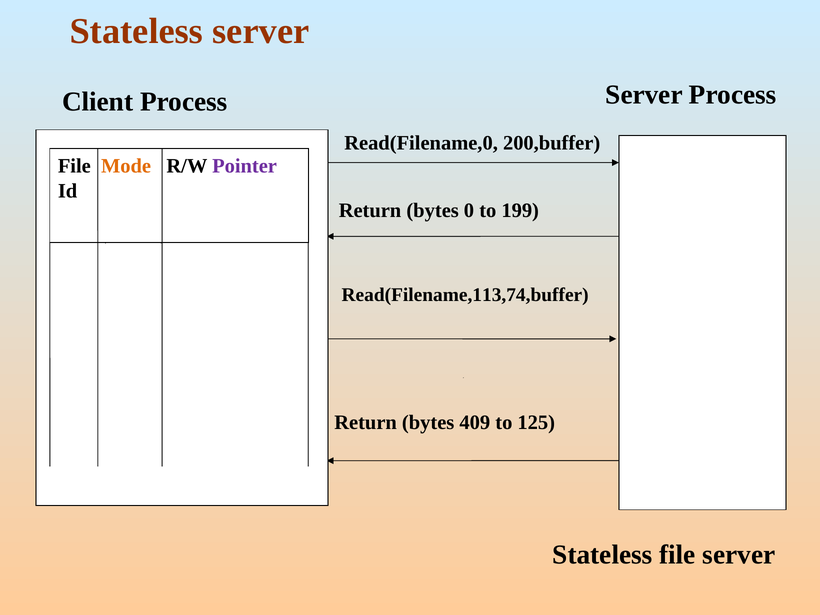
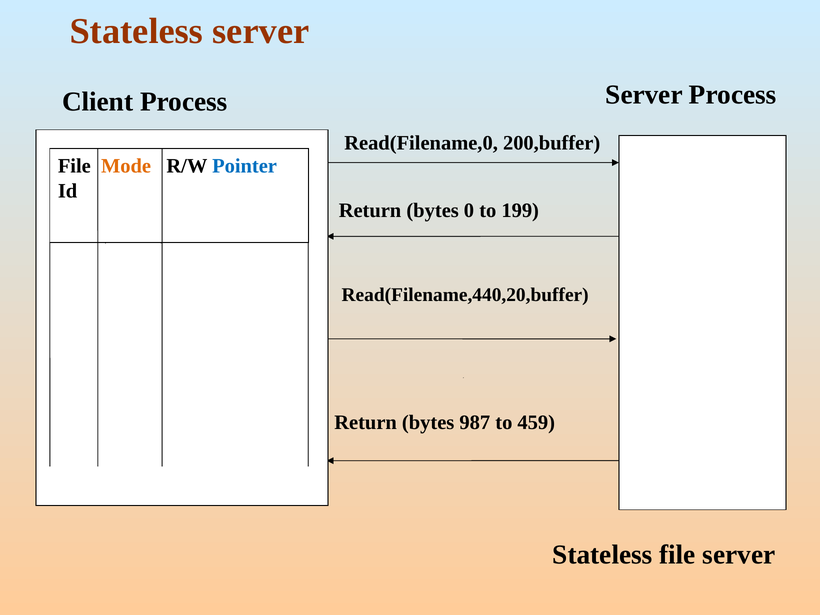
Pointer colour: purple -> blue
Read(Filename,113,74,buffer: Read(Filename,113,74,buffer -> Read(Filename,440,20,buffer
409: 409 -> 987
125: 125 -> 459
